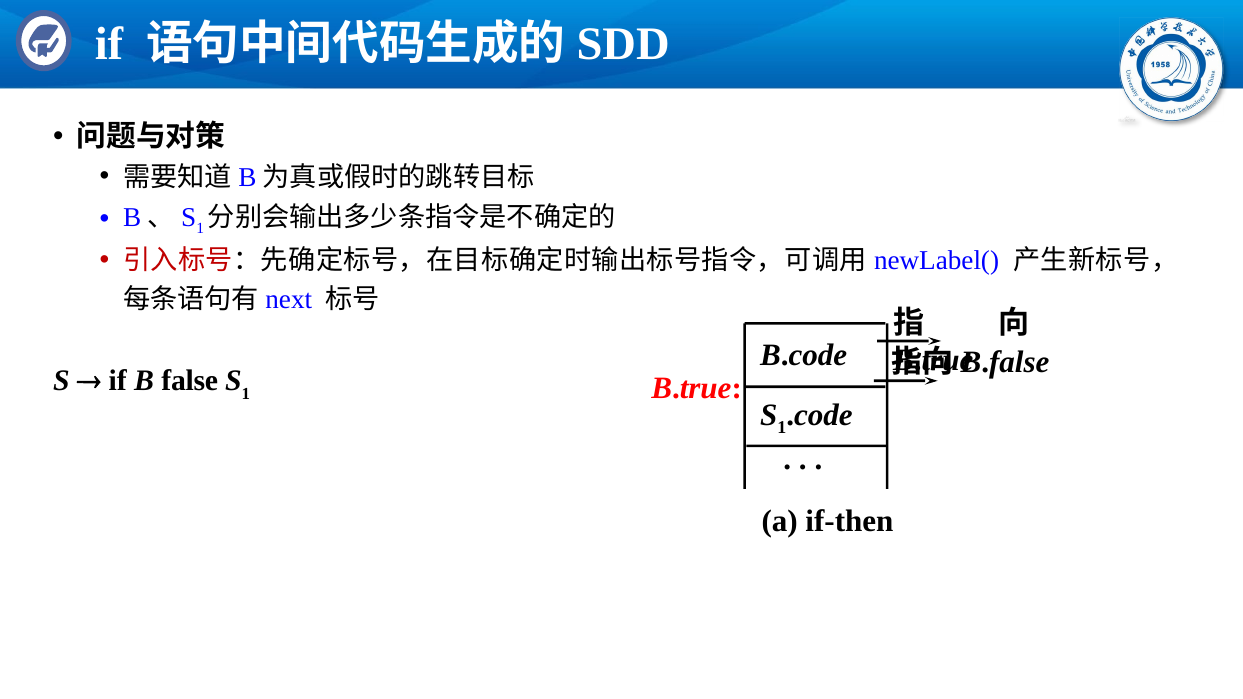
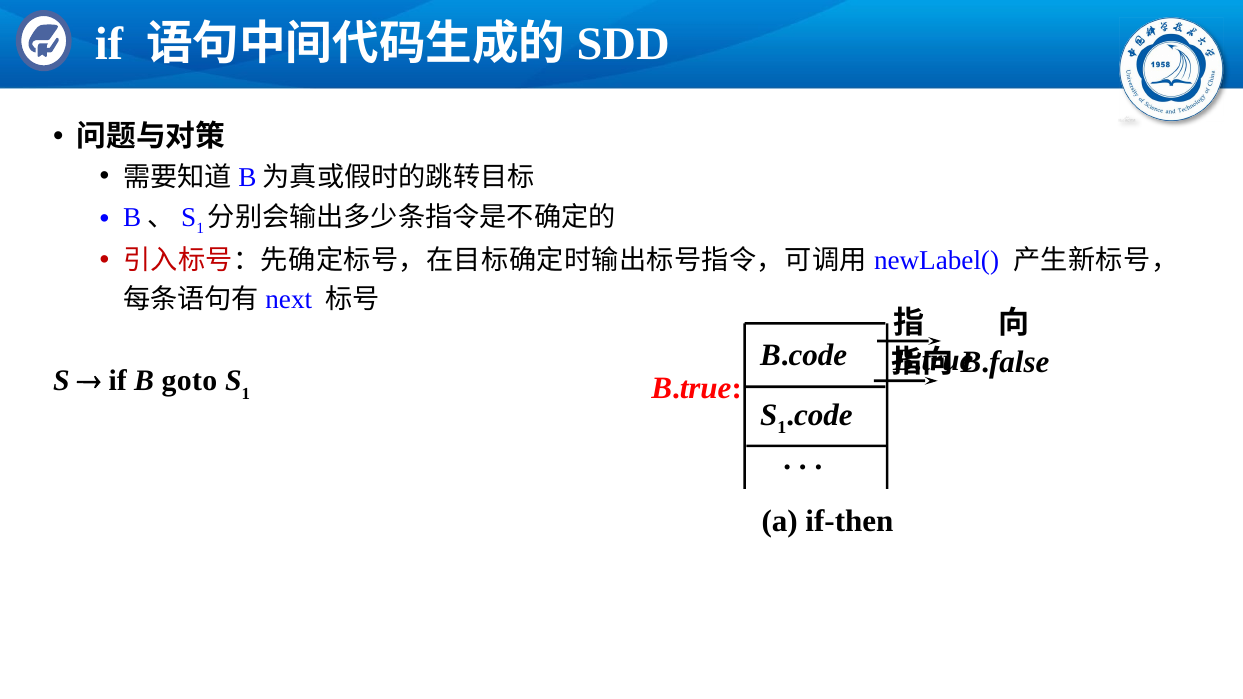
false: false -> goto
